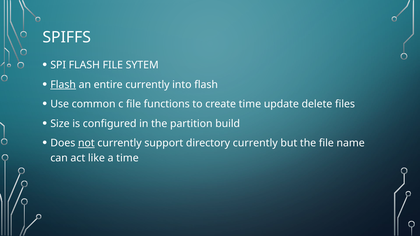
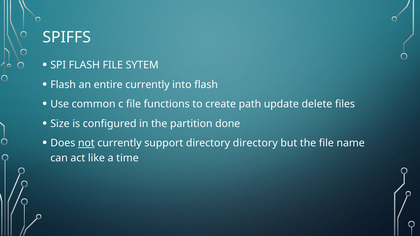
Flash at (63, 85) underline: present -> none
create time: time -> path
build: build -> done
directory currently: currently -> directory
